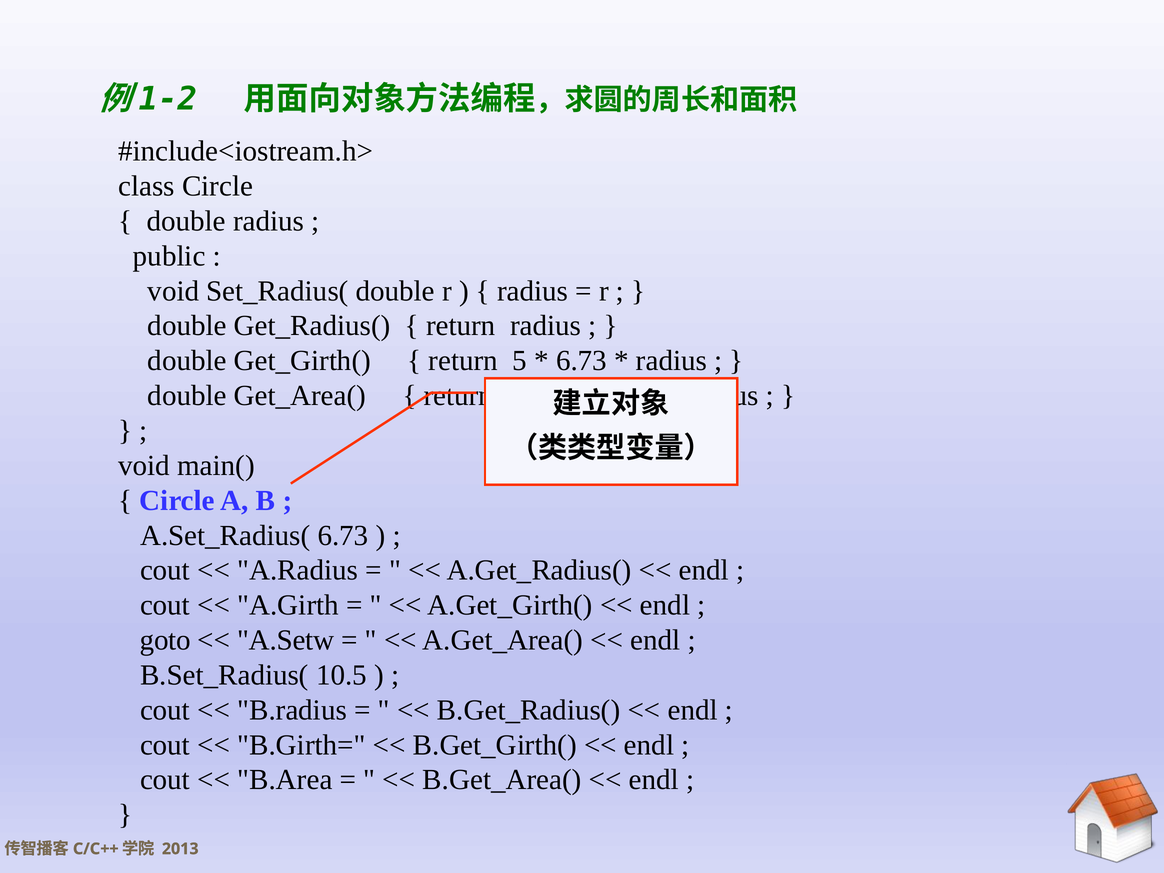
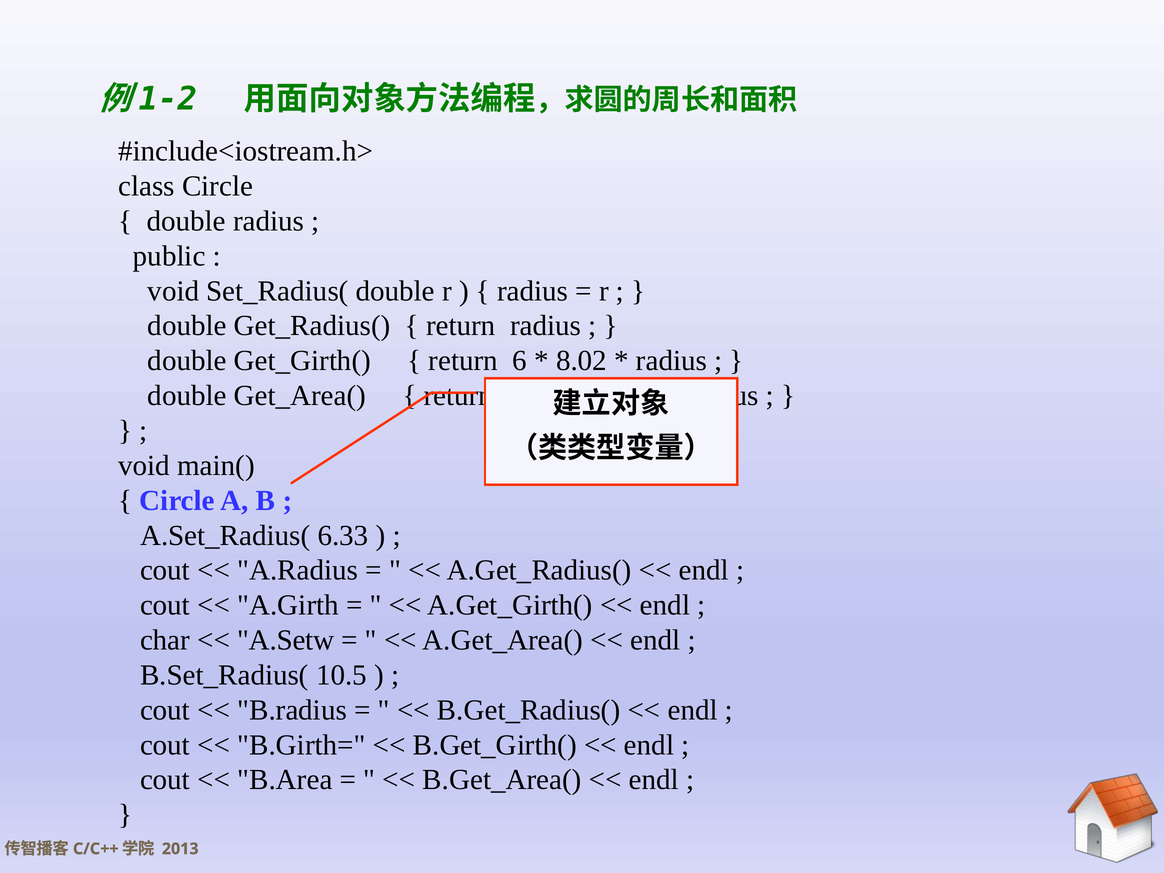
5: 5 -> 6
6.73 at (581, 361): 6.73 -> 8.02
A.Set_Radius( 6.73: 6.73 -> 6.33
goto: goto -> char
